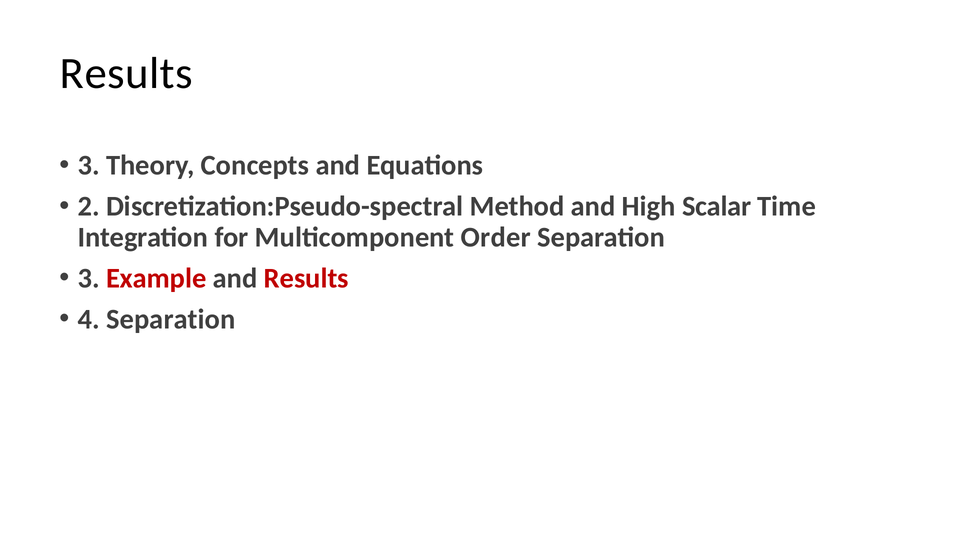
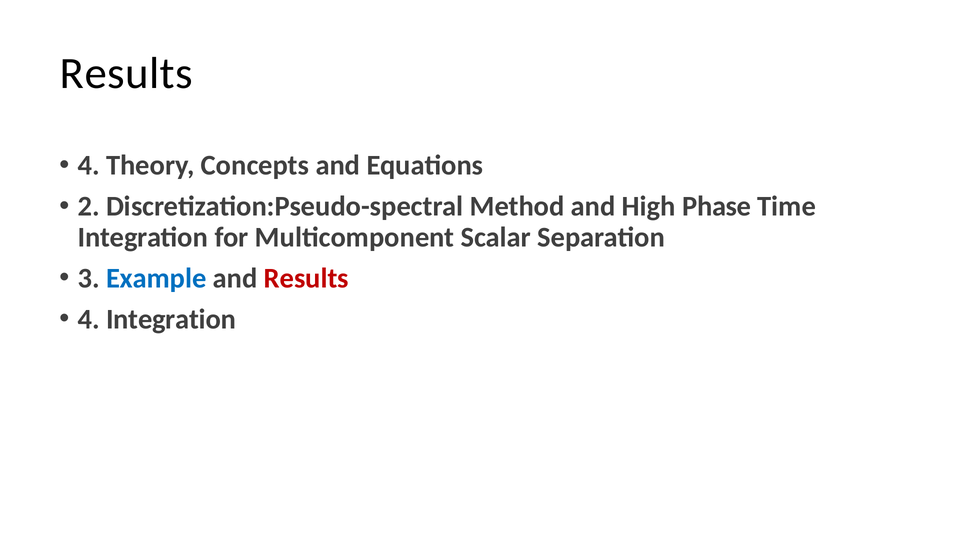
3 at (89, 165): 3 -> 4
Scalar: Scalar -> Phase
Order: Order -> Scalar
Example colour: red -> blue
4 Separation: Separation -> Integration
